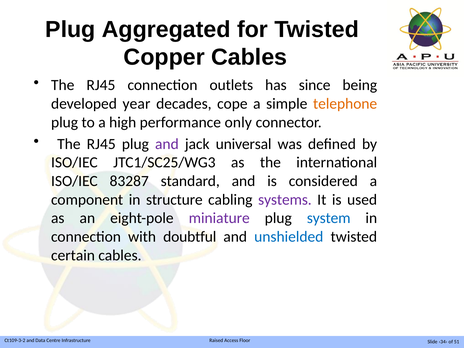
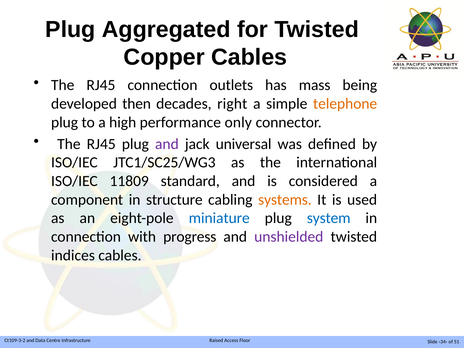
since: since -> mass
year: year -> then
cope: cope -> right
83287: 83287 -> 11809
systems colour: purple -> orange
miniature colour: purple -> blue
doubtful: doubtful -> progress
unshielded colour: blue -> purple
certain: certain -> indices
